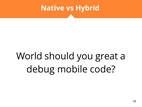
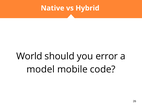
great: great -> error
debug: debug -> model
